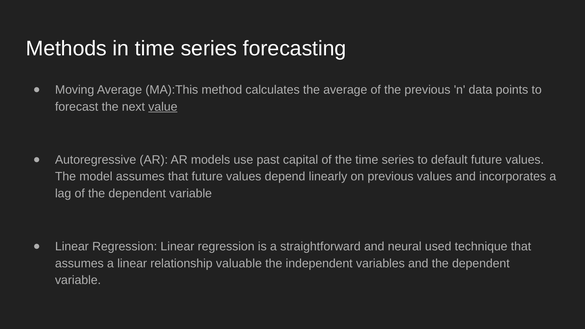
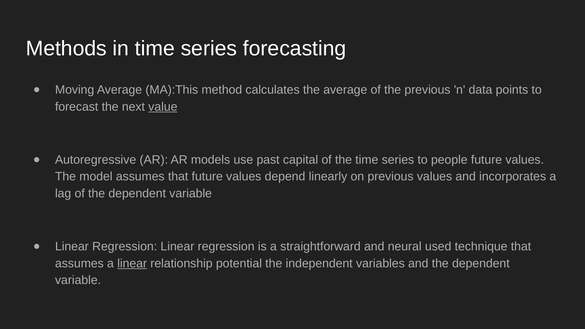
default: default -> people
linear at (132, 263) underline: none -> present
valuable: valuable -> potential
